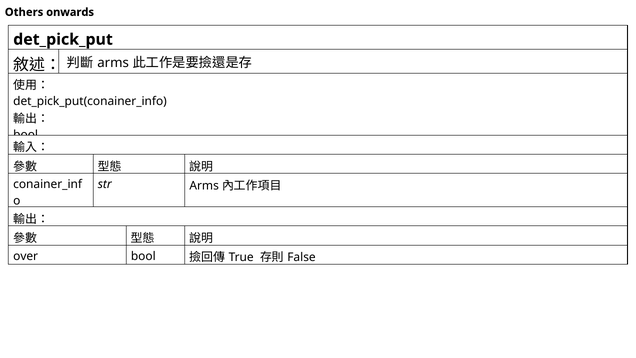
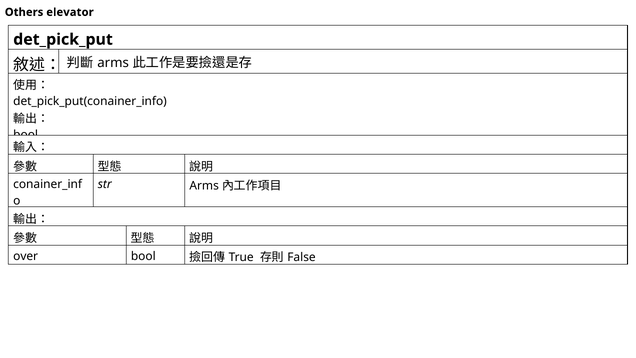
onwards: onwards -> elevator
